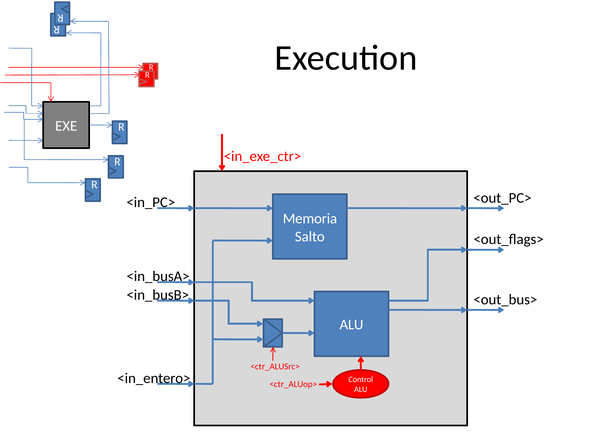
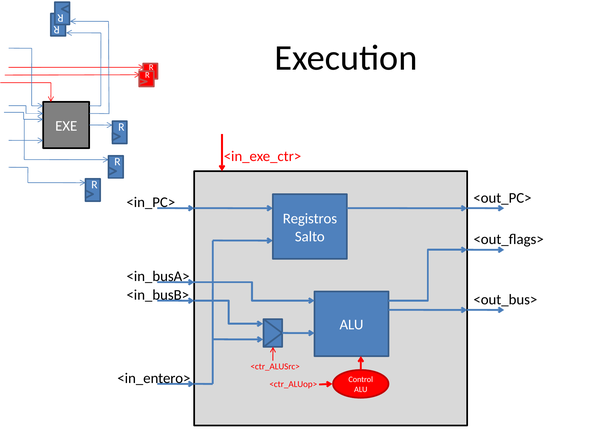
Memoria: Memoria -> Registros
